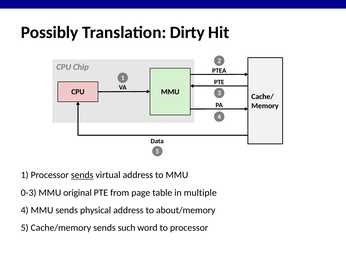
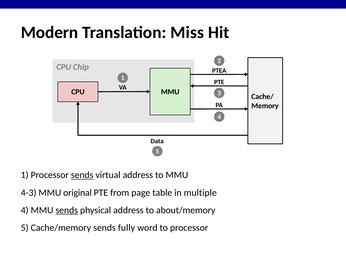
Possibly: Possibly -> Modern
Dirty: Dirty -> Miss
0-3: 0-3 -> 4-3
sends at (67, 211) underline: none -> present
such: such -> fully
